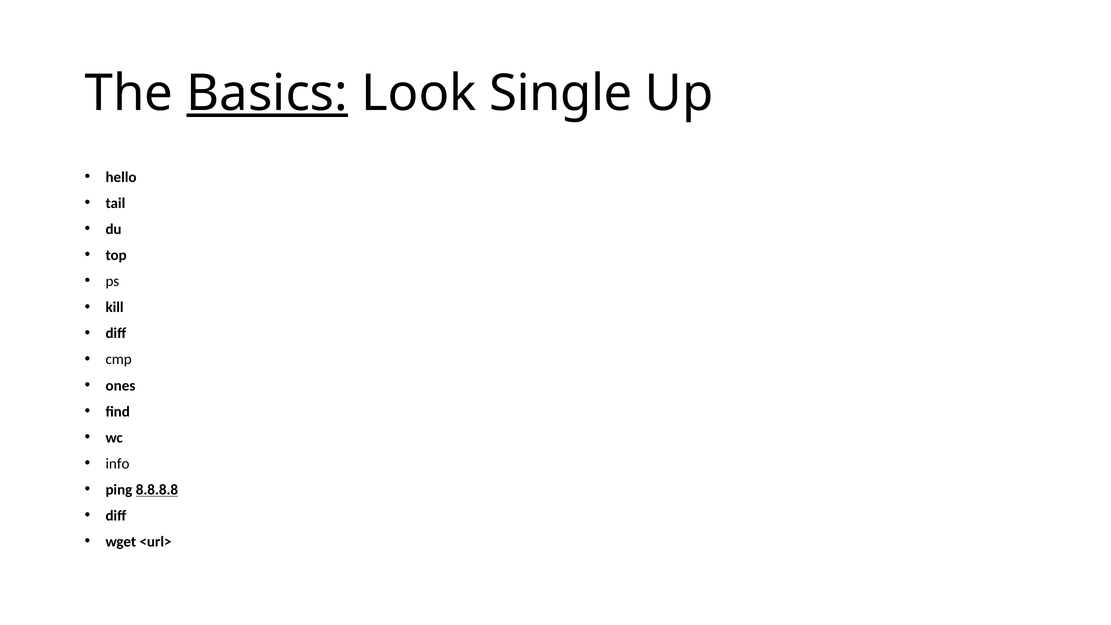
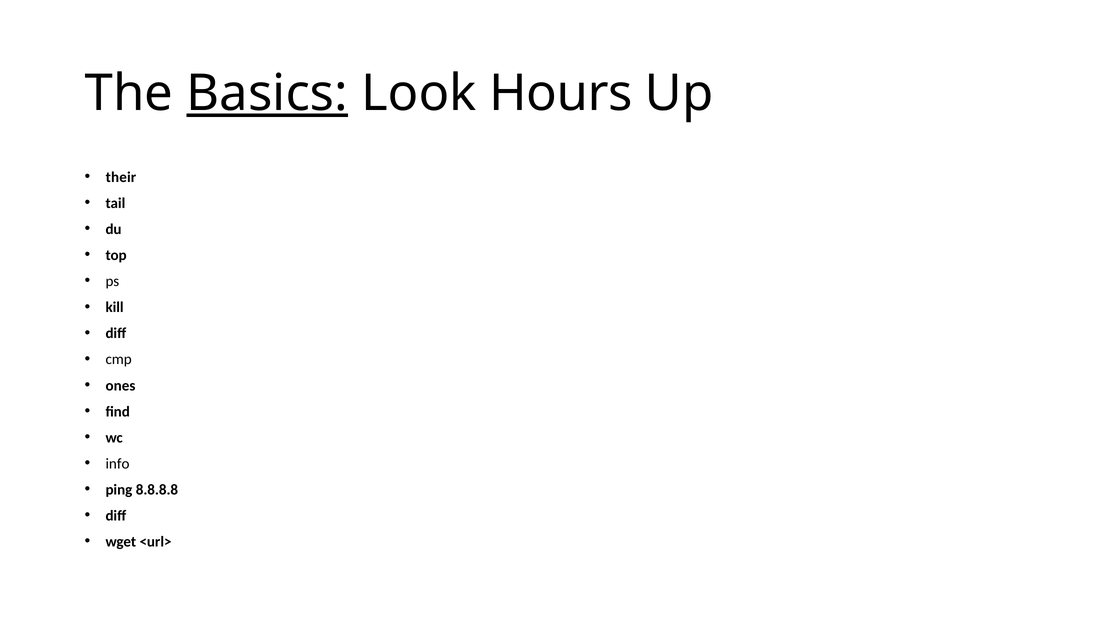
Single: Single -> Hours
hello: hello -> their
8.8.8.8 underline: present -> none
